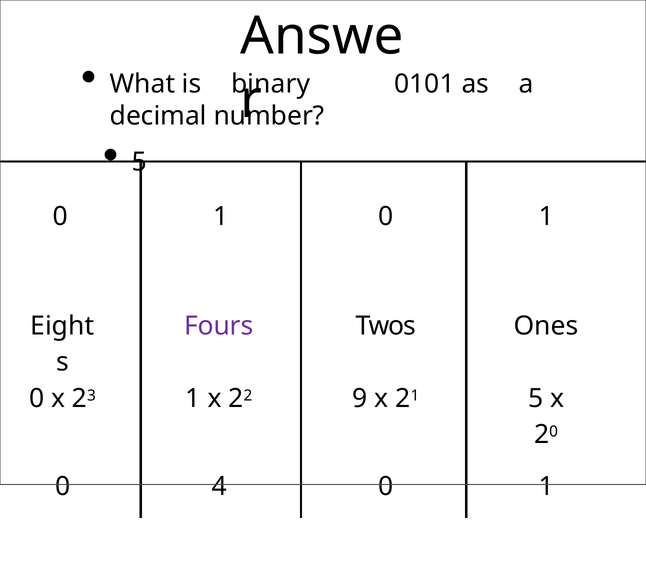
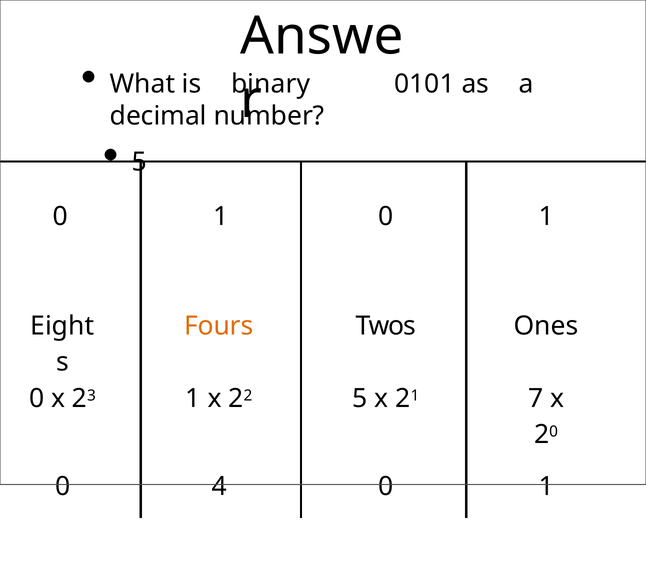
Fours colour: purple -> orange
22 9: 9 -> 5
21 5: 5 -> 7
